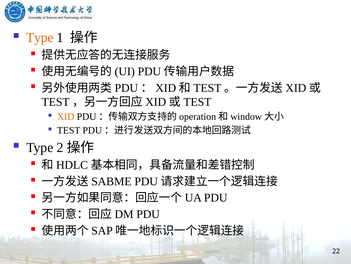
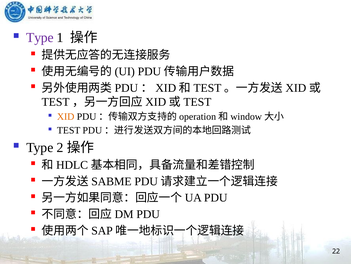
Type at (40, 37) colour: orange -> purple
